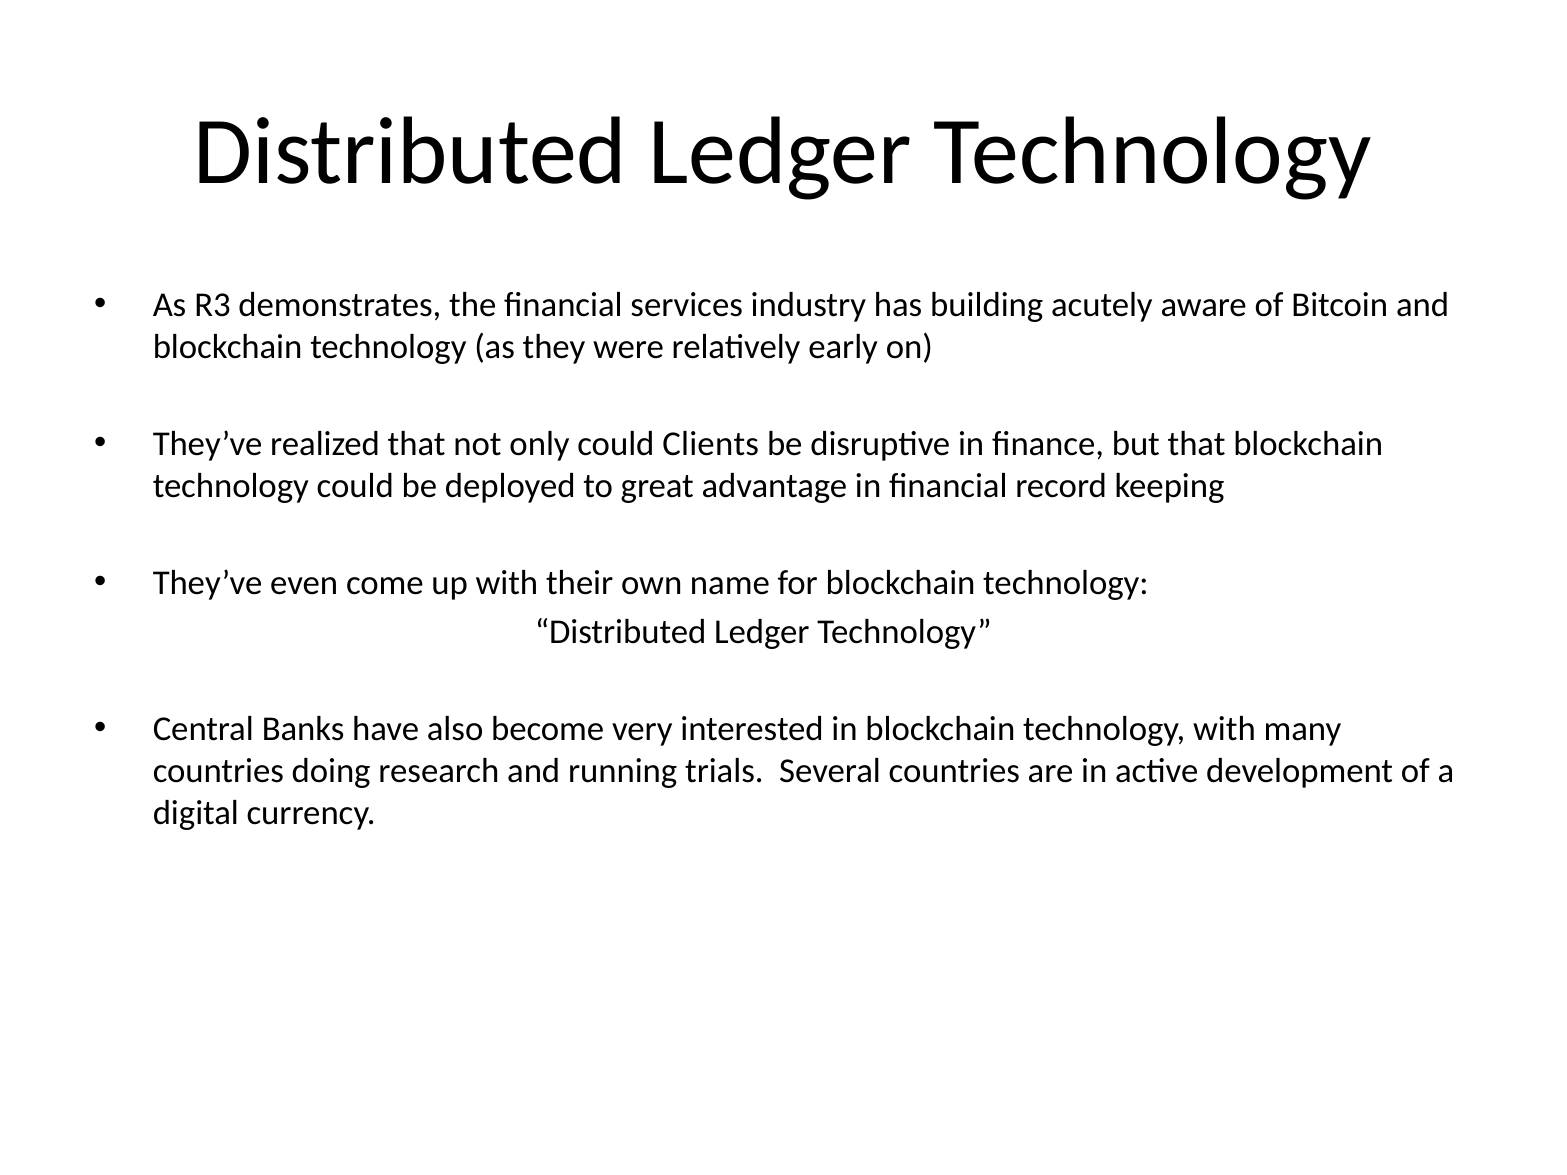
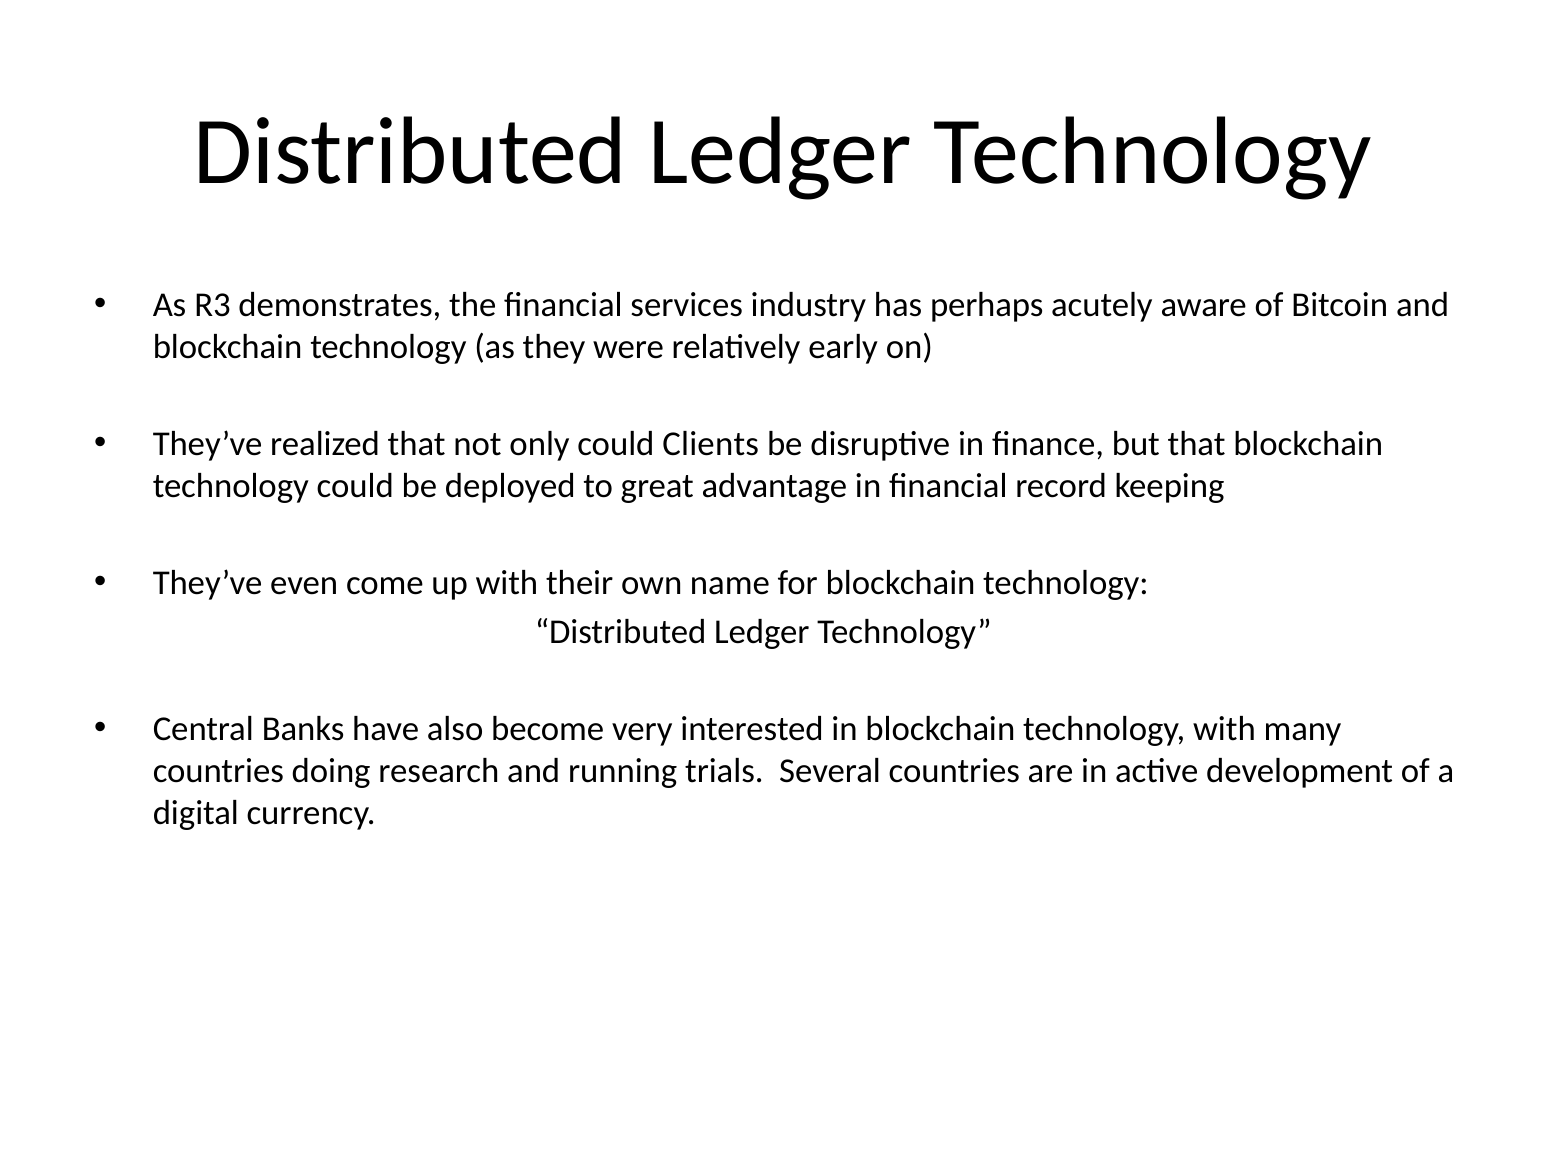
building: building -> perhaps
